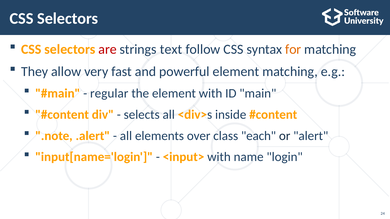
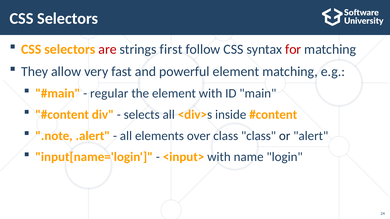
text: text -> first
for colour: orange -> red
class each: each -> class
